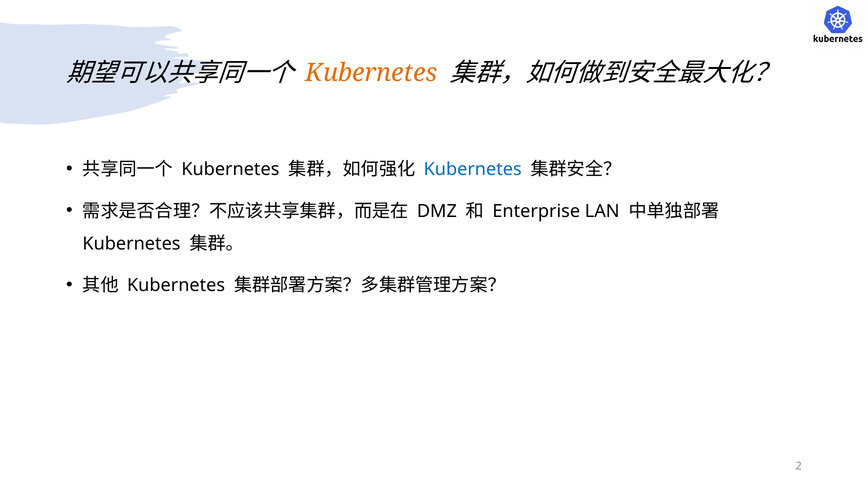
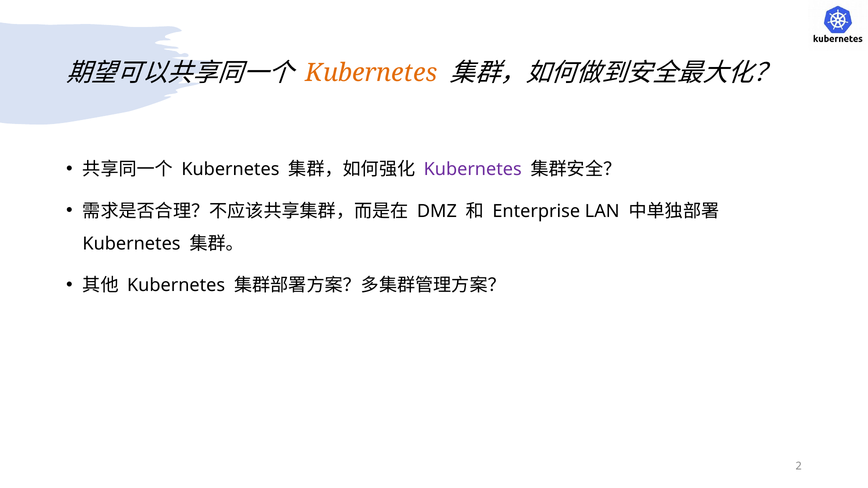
Kubernetes at (473, 169) colour: blue -> purple
